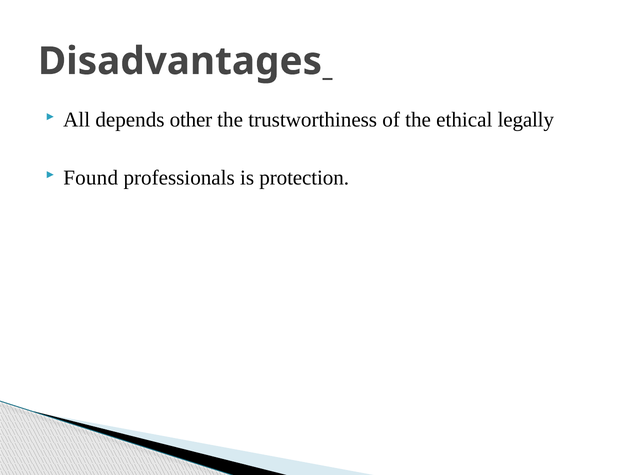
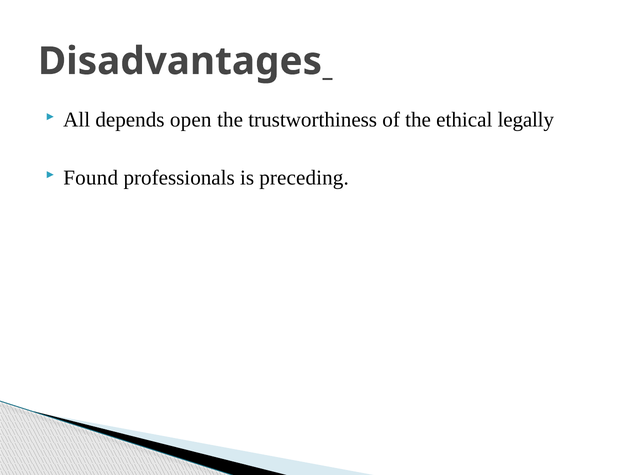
other: other -> open
protection: protection -> preceding
